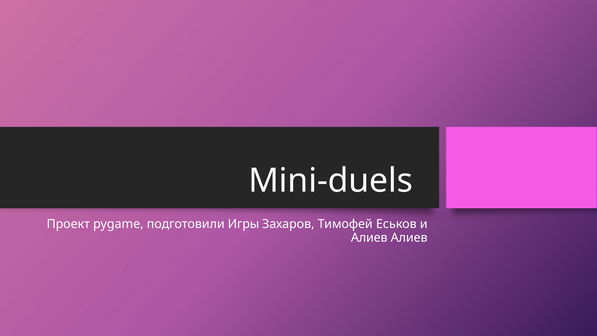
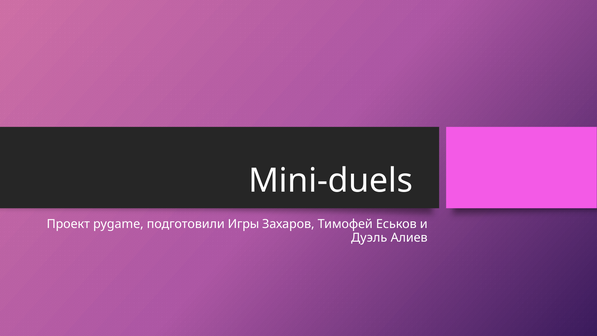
Алиев at (369, 237): Алиев -> Дуэль
